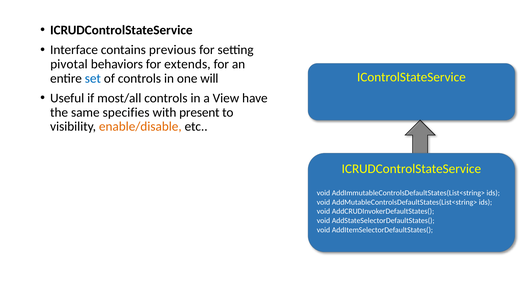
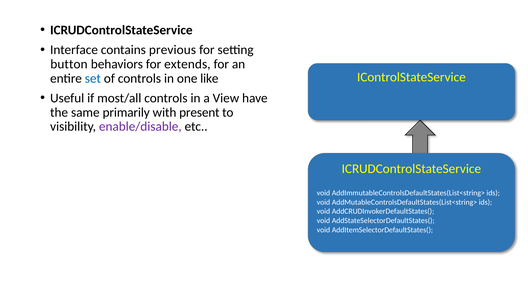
pivotal: pivotal -> button
will: will -> like
specifies: specifies -> primarily
enable/disable colour: orange -> purple
